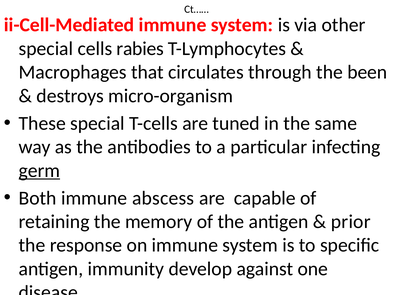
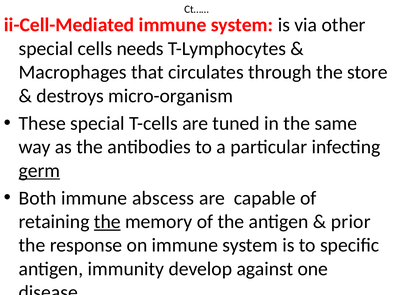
rabies: rabies -> needs
been: been -> store
the at (107, 221) underline: none -> present
